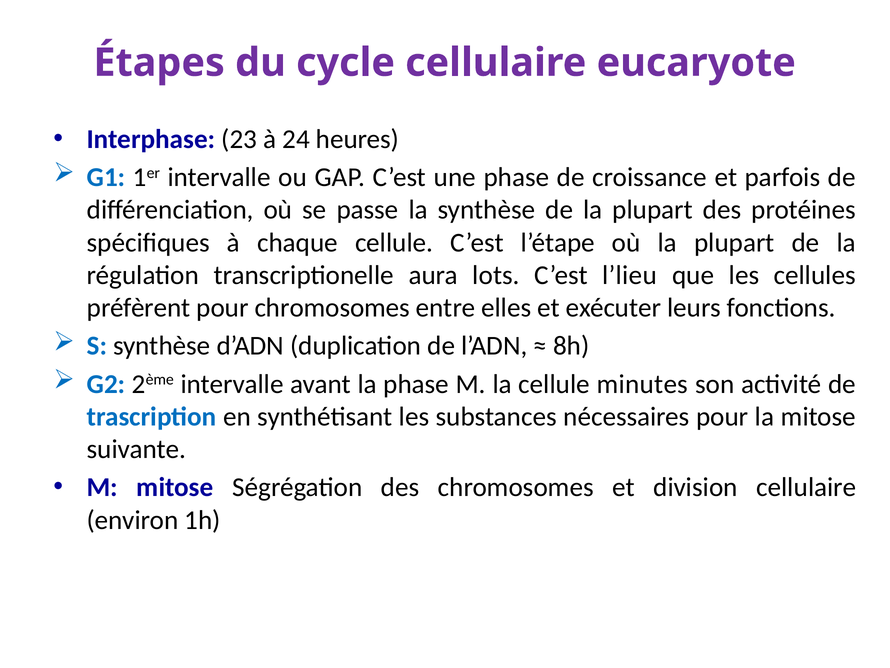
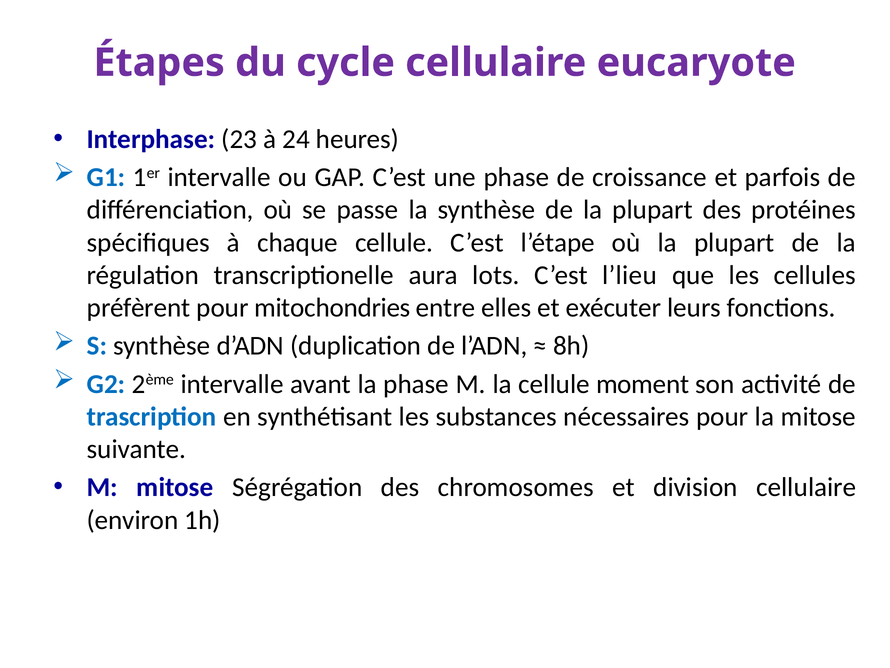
pour chromosomes: chromosomes -> mitochondries
minutes: minutes -> moment
